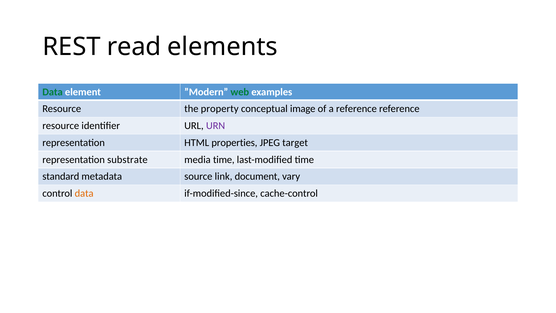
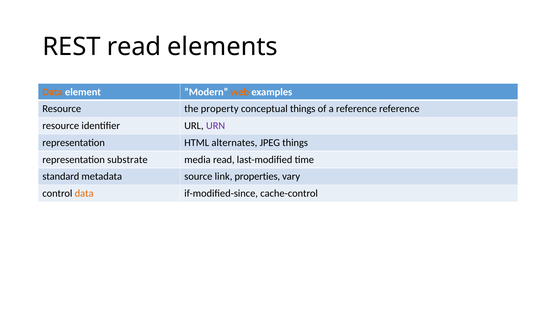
Data at (53, 92) colour: green -> orange
web colour: green -> orange
conceptual image: image -> things
properties: properties -> alternates
JPEG target: target -> things
media time: time -> read
document: document -> properties
